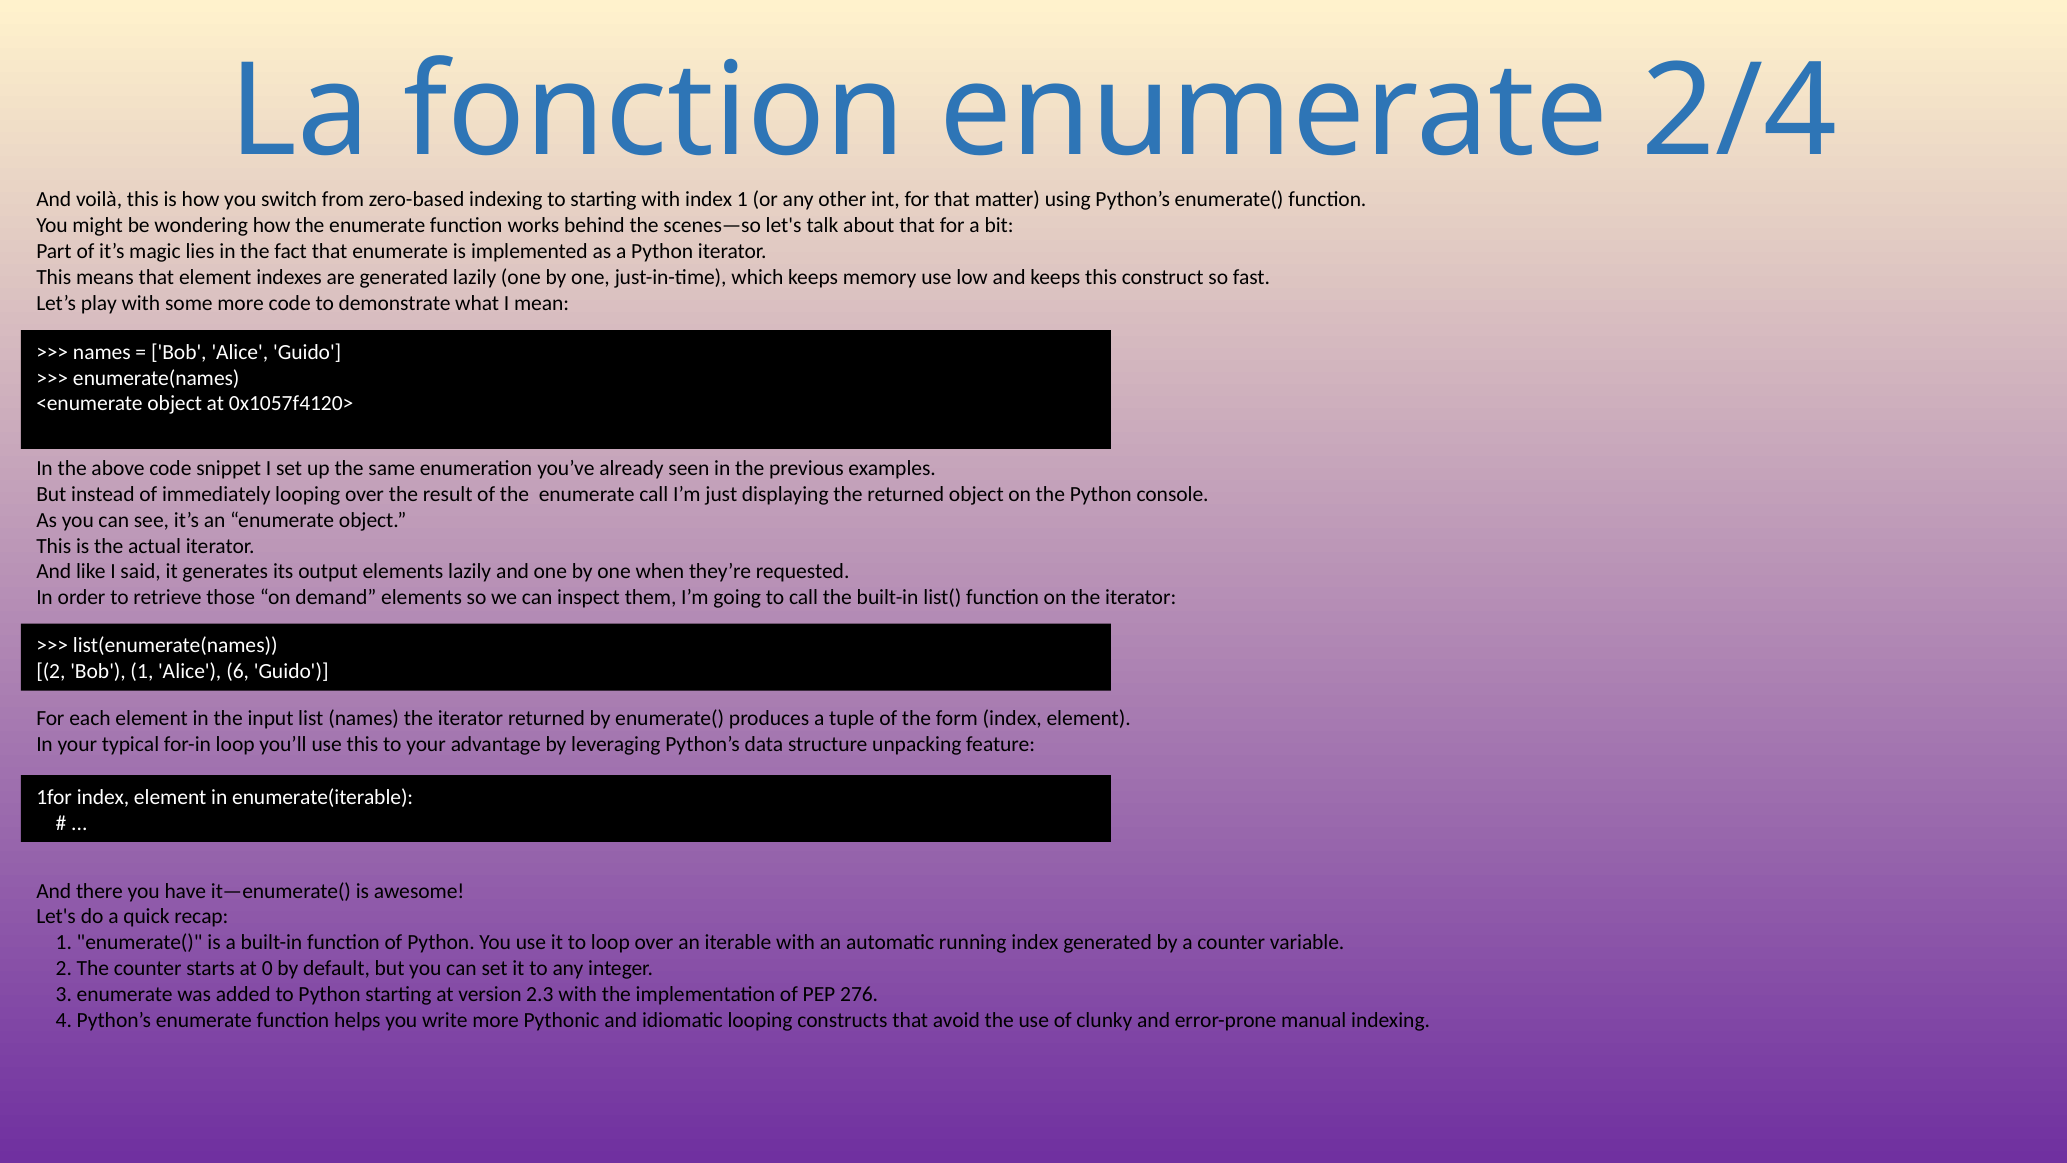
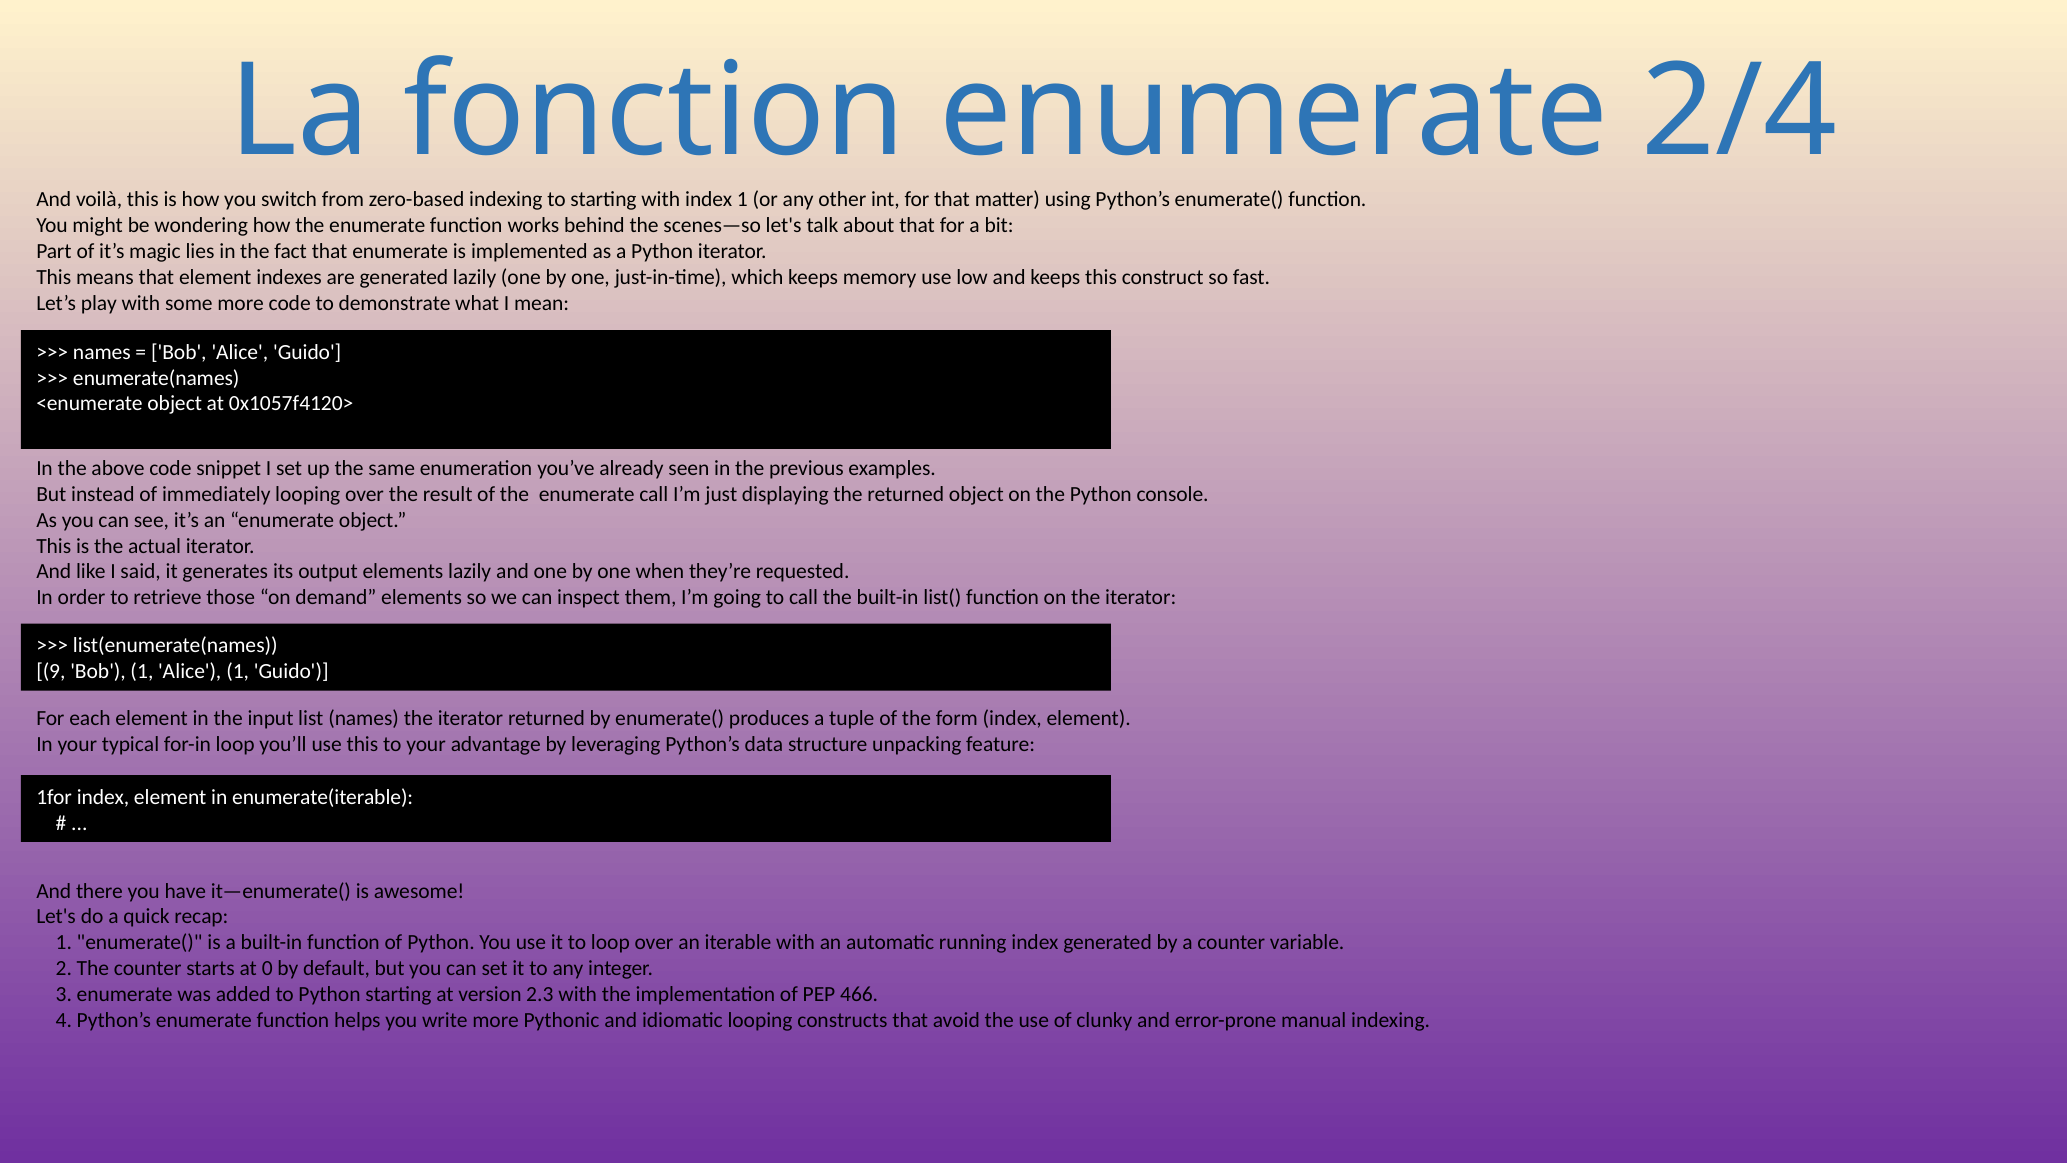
2 at (51, 671): 2 -> 9
Alice 6: 6 -> 1
276: 276 -> 466
